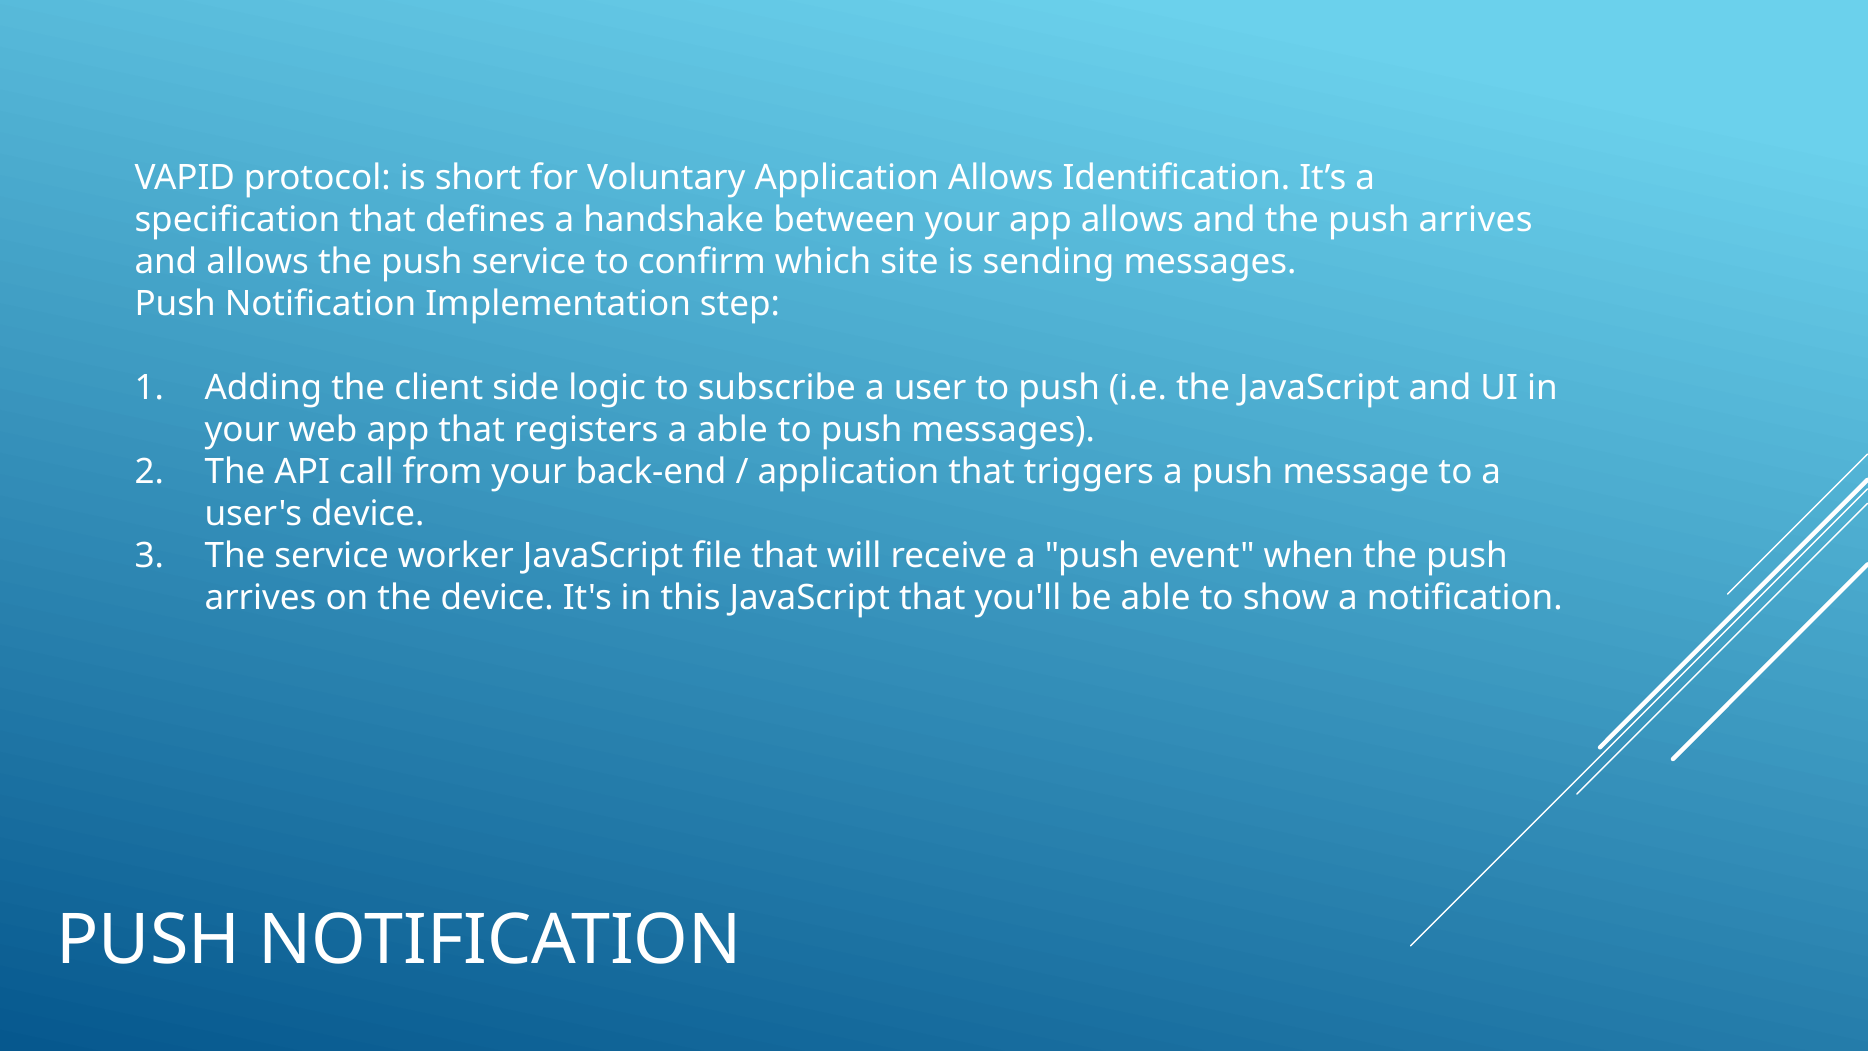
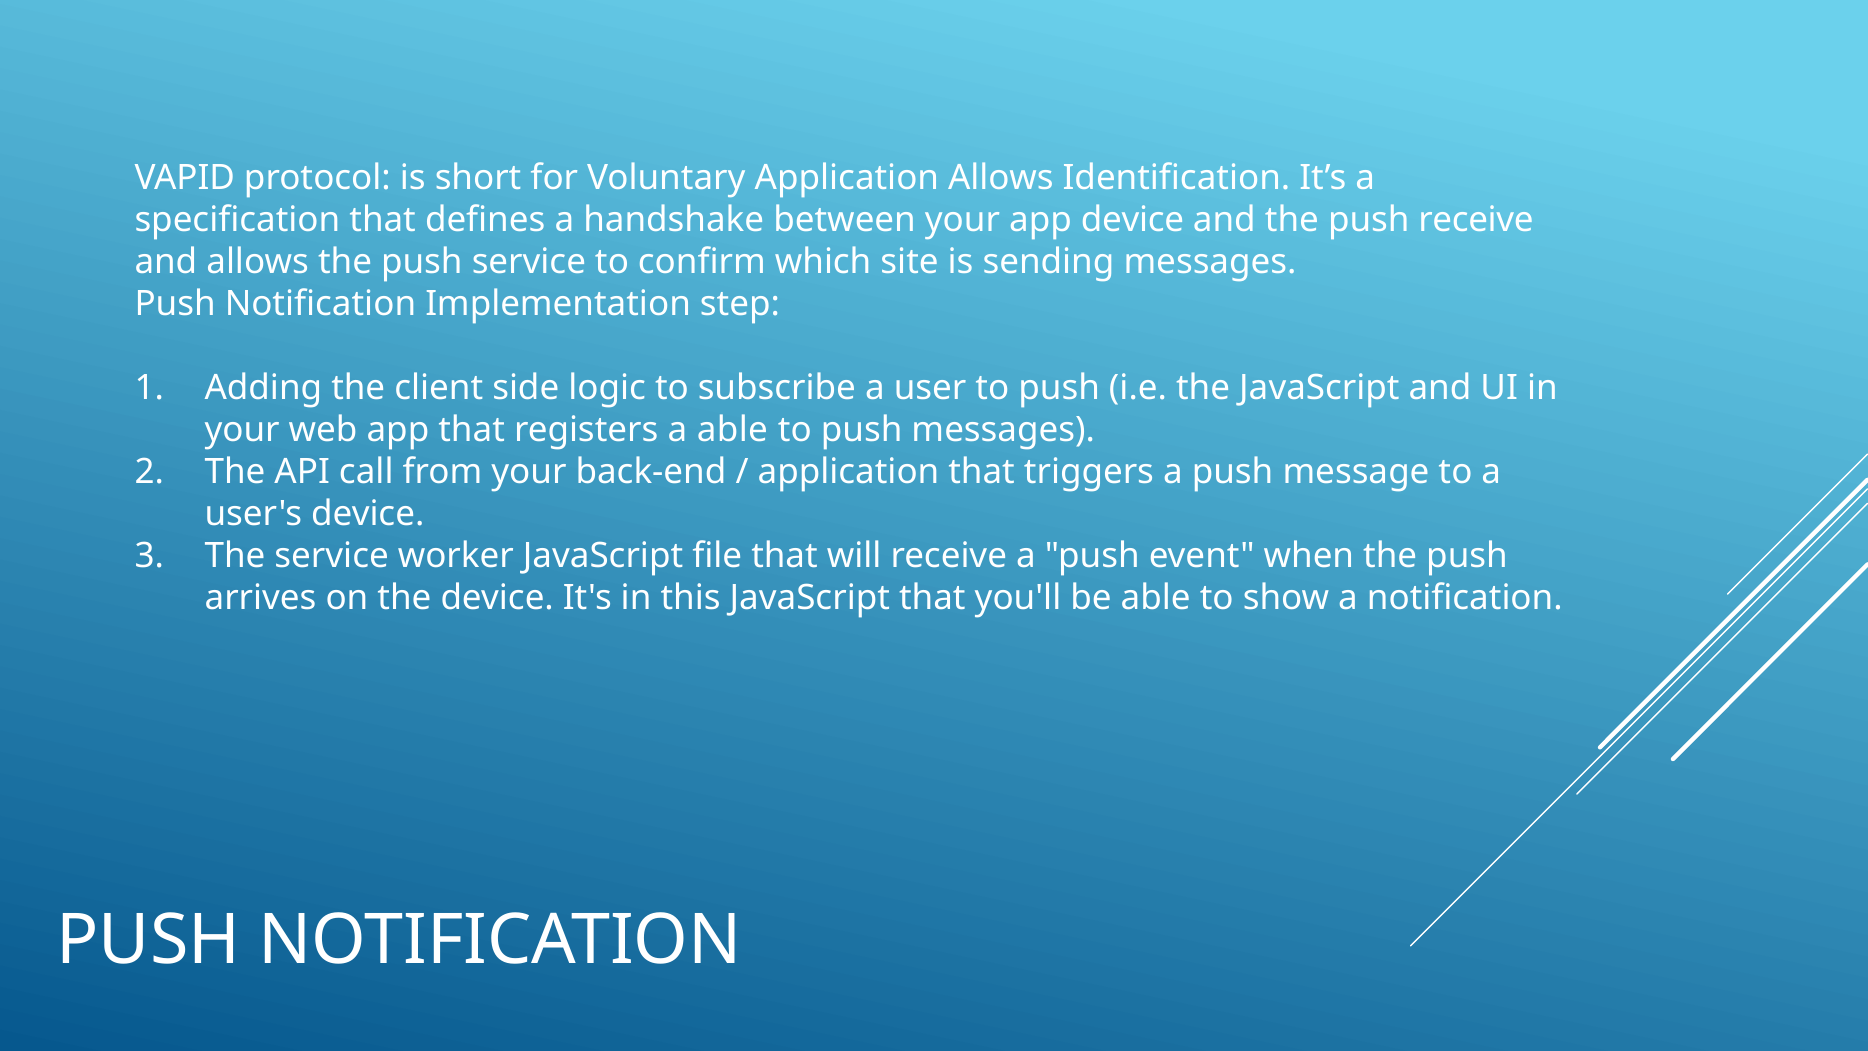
app allows: allows -> device
and the push arrives: arrives -> receive
